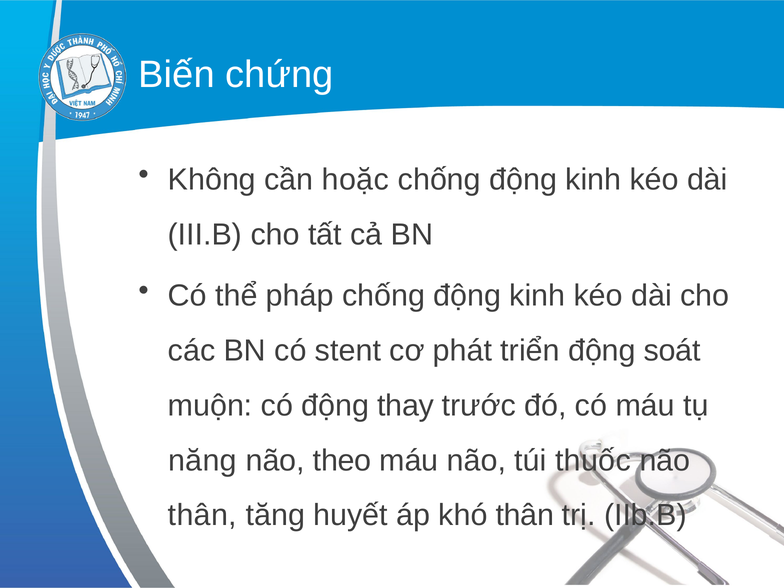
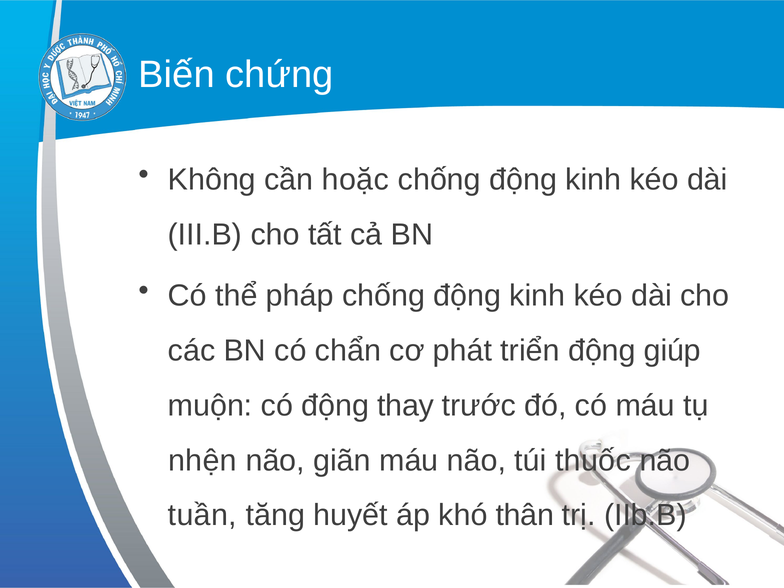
stent: stent -> chẩn
soát: soát -> giúp
năng: năng -> nhện
theo: theo -> giãn
thân at (202, 515): thân -> tuần
